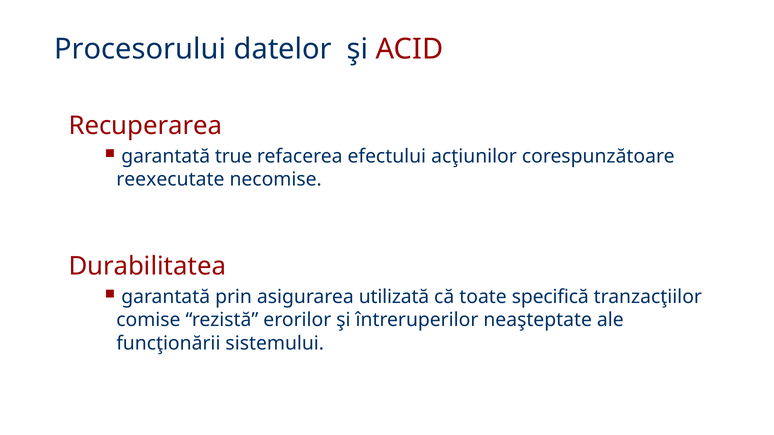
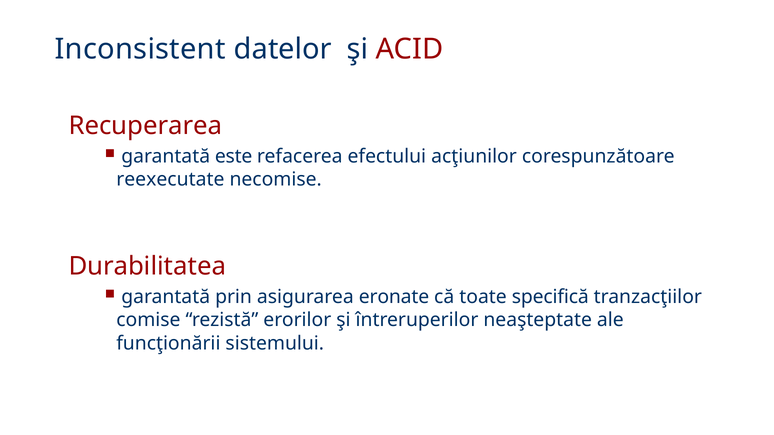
Procesorului: Procesorului -> Inconsistent
true: true -> este
utilizată: utilizată -> eronate
